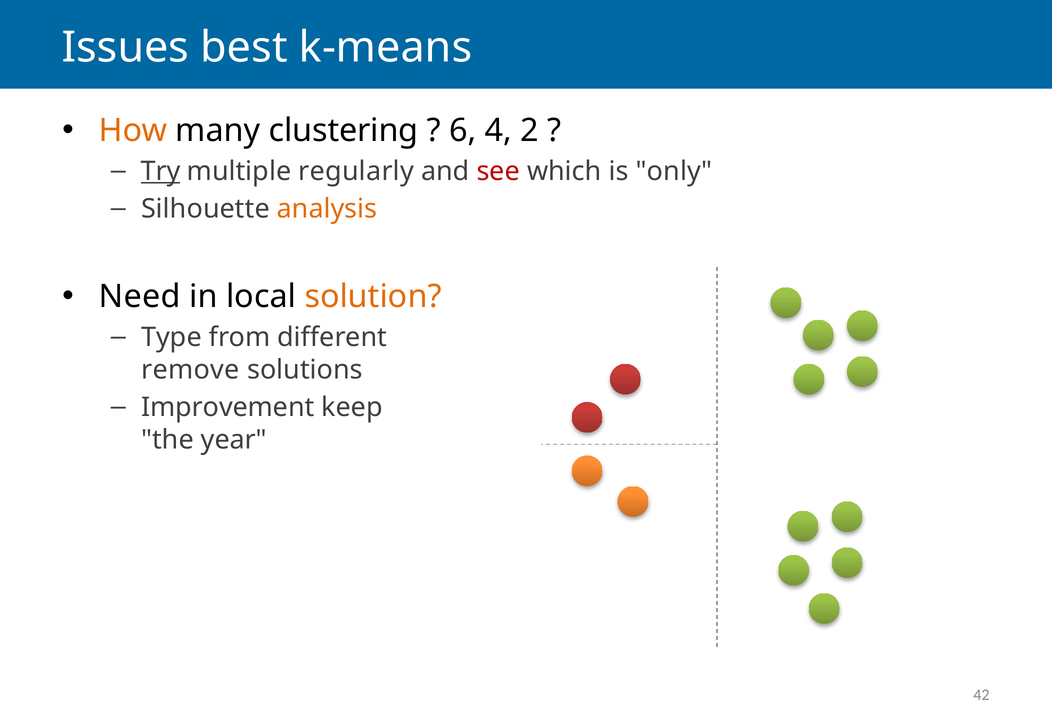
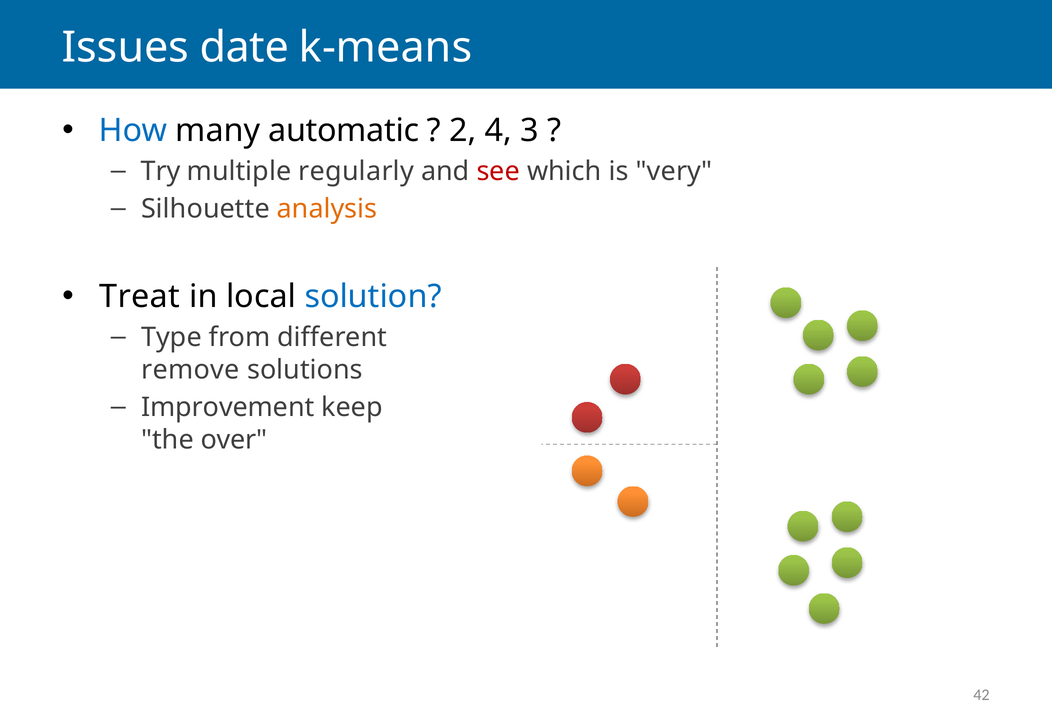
best: best -> date
How colour: orange -> blue
clustering: clustering -> automatic
6: 6 -> 2
2: 2 -> 3
Try underline: present -> none
only: only -> very
Need: Need -> Treat
solution colour: orange -> blue
year: year -> over
